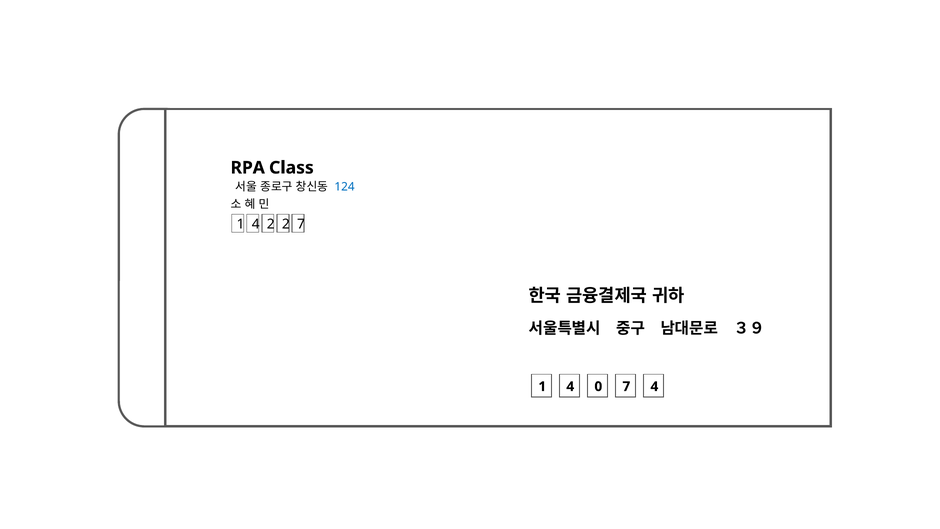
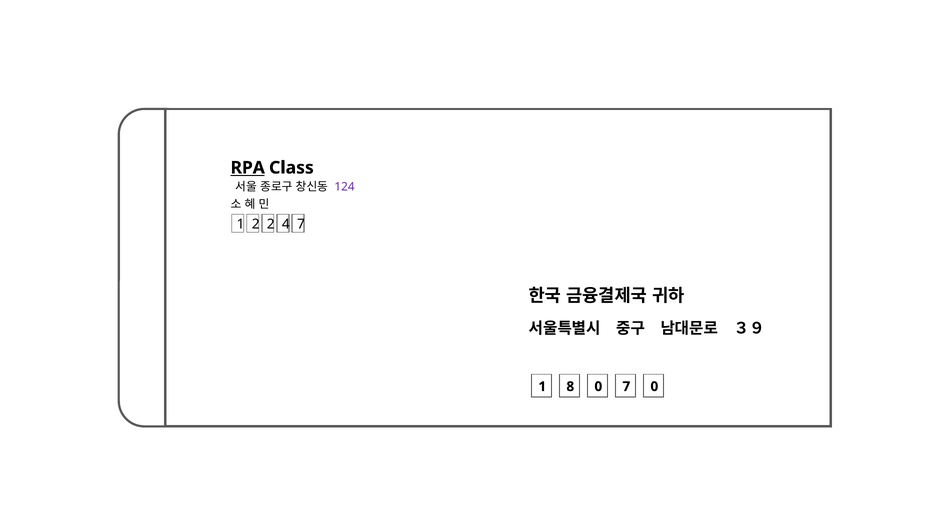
RPA underline: none -> present
124 colour: blue -> purple
4 at (256, 224): 4 -> 2
2 2: 2 -> 4
4 at (570, 386): 4 -> 8
7 4: 4 -> 0
